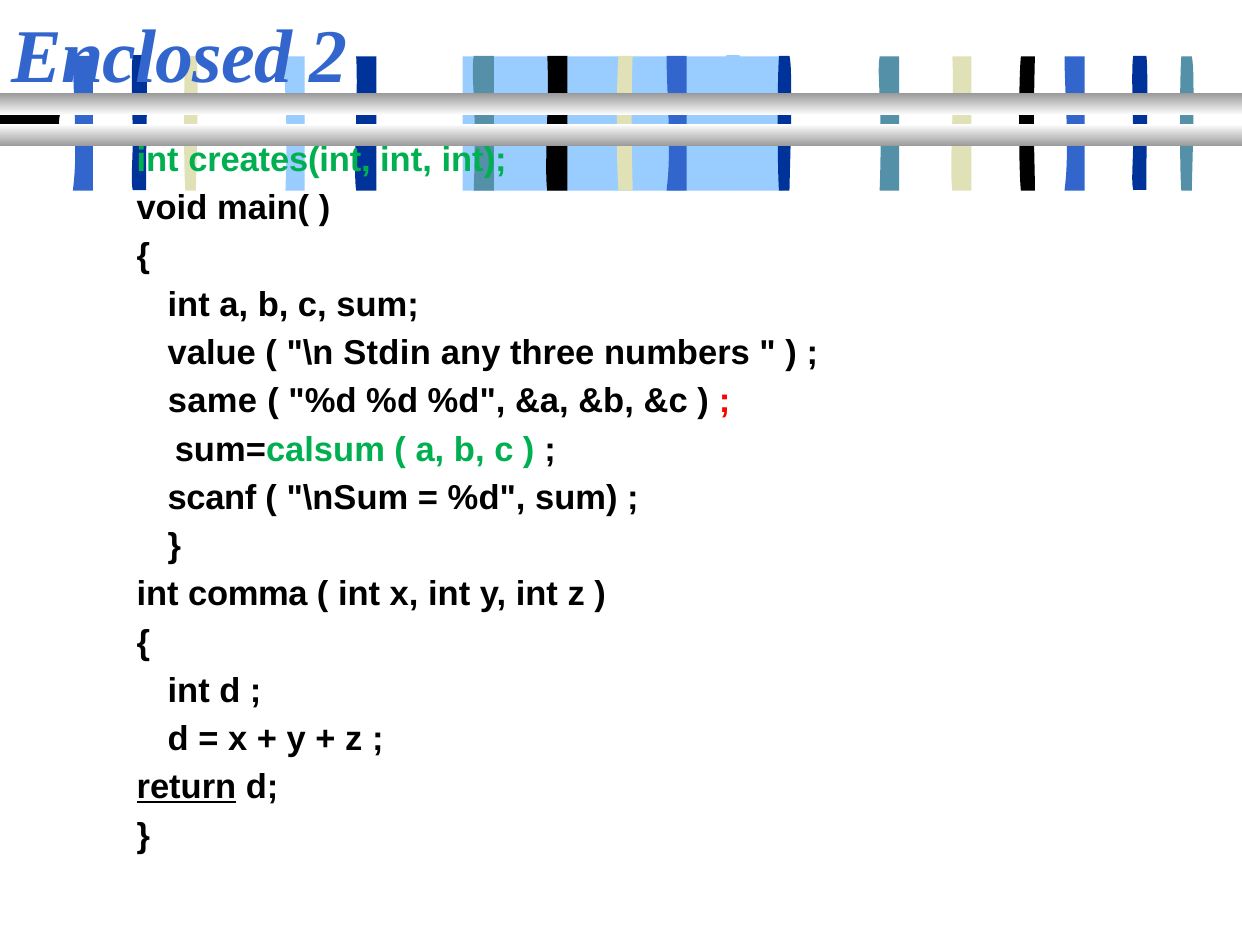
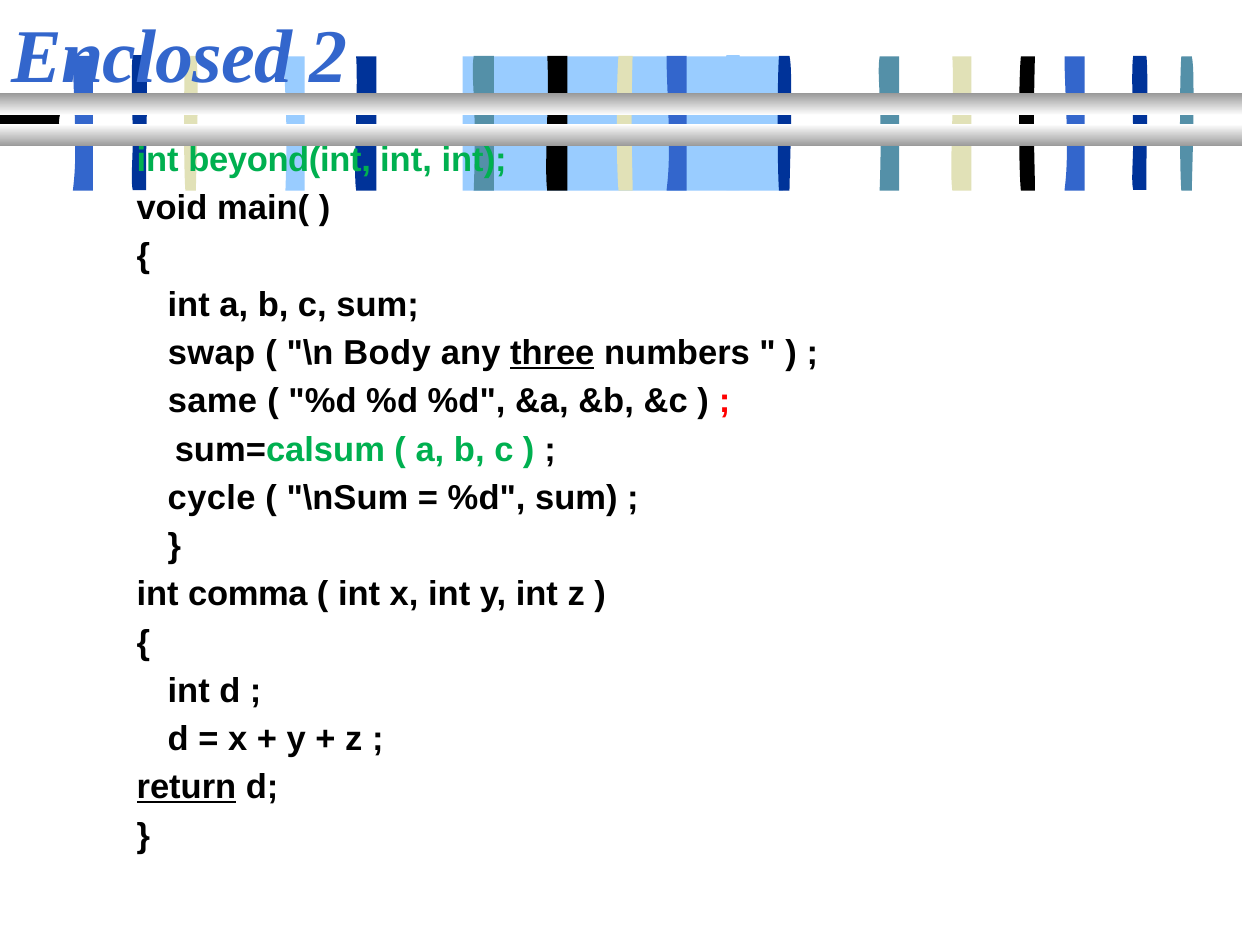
creates(int: creates(int -> beyond(int
value: value -> swap
Stdin: Stdin -> Body
three underline: none -> present
scanf: scanf -> cycle
